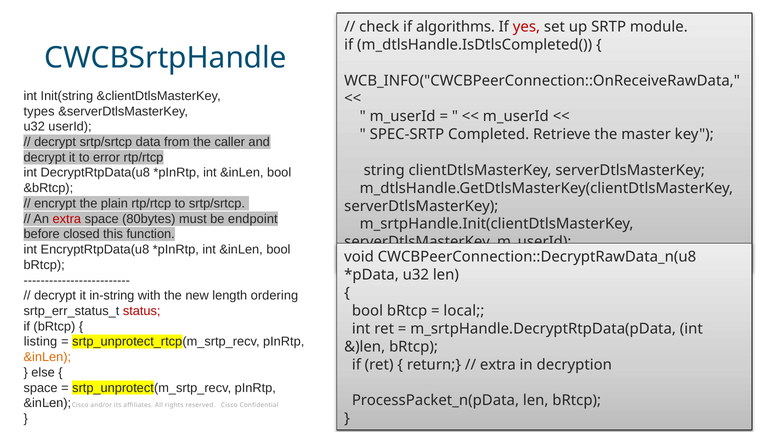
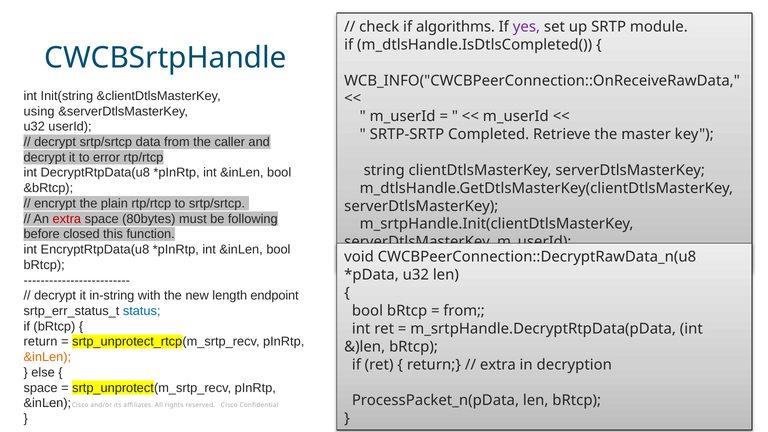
yes colour: red -> purple
types: types -> using
SPEC-SRTP: SPEC-SRTP -> SRTP-SRTP
endpoint: endpoint -> following
ordering: ordering -> endpoint
status colour: red -> blue
local at (464, 311): local -> from
listing at (41, 342): listing -> return
